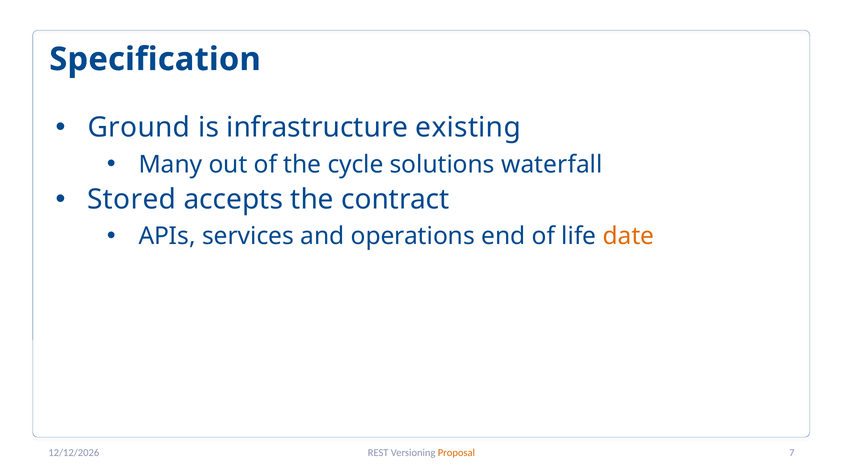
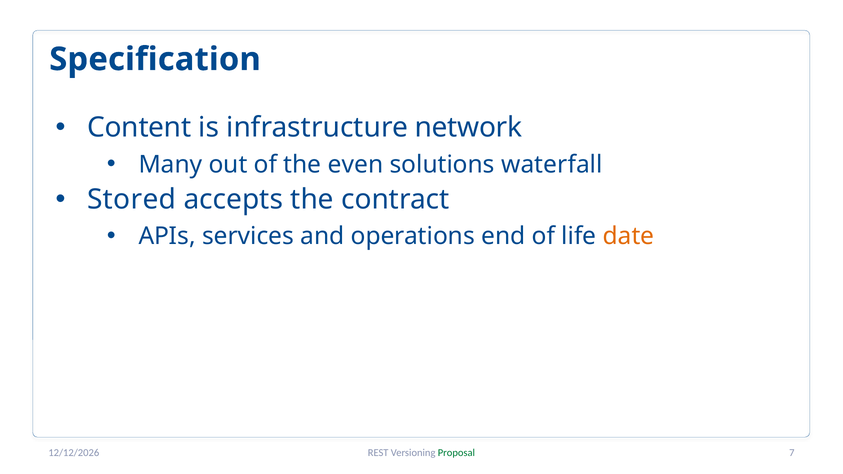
Ground: Ground -> Content
existing: existing -> network
cycle: cycle -> even
Proposal colour: orange -> green
